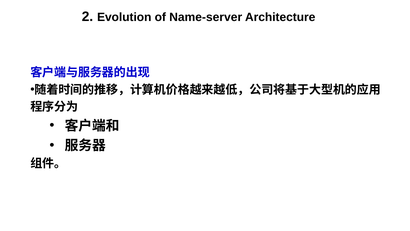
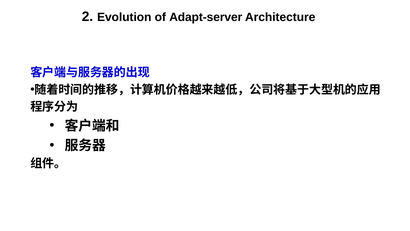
Name-server: Name-server -> Adapt-server
